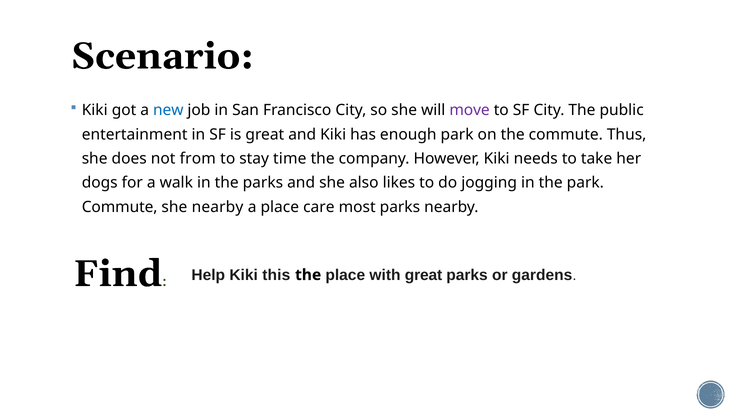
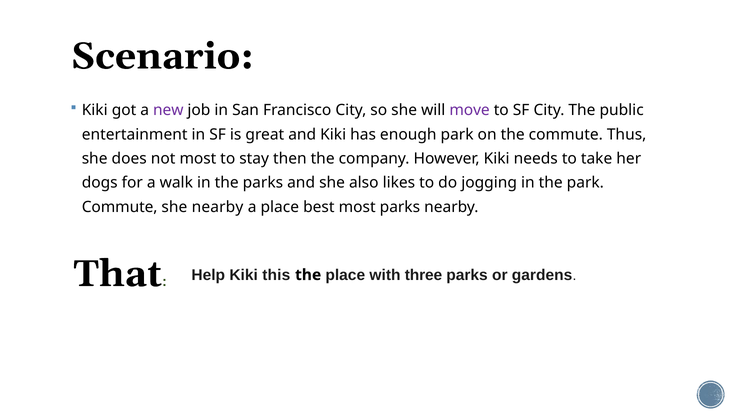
new colour: blue -> purple
not from: from -> most
time: time -> then
care: care -> best
Find: Find -> That
with great: great -> three
